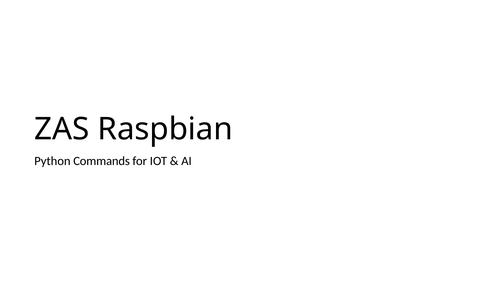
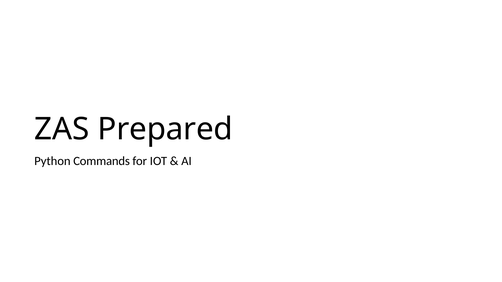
Raspbian: Raspbian -> Prepared
